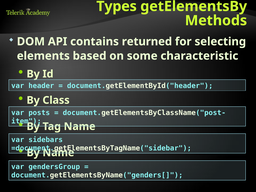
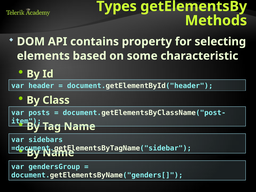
returned: returned -> property
